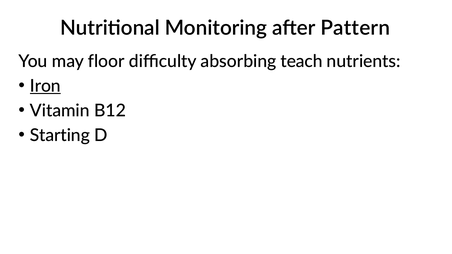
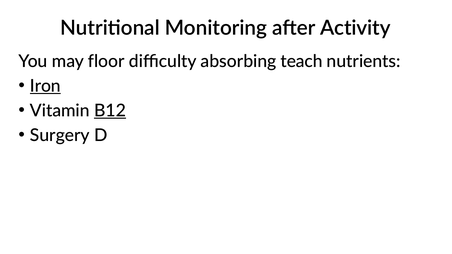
Pattern: Pattern -> Activity
B12 underline: none -> present
Starting: Starting -> Surgery
